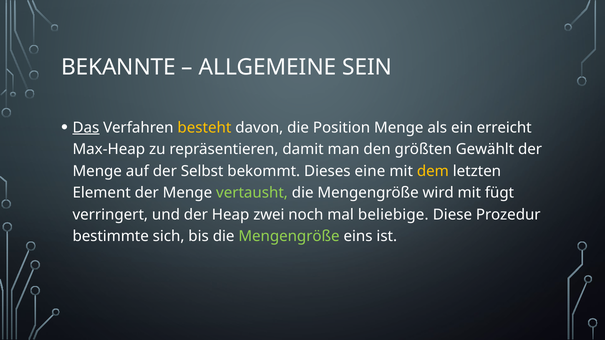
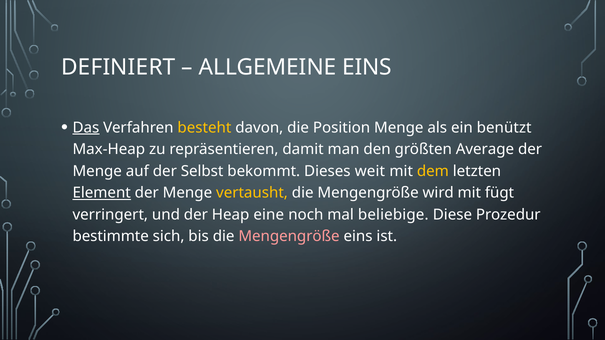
BEKANNTE: BEKANNTE -> DEFINIERT
ALLGEMEINE SEIN: SEIN -> EINS
erreicht: erreicht -> benützt
Gewählt: Gewählt -> Average
eine: eine -> weit
Element underline: none -> present
vertausht colour: light green -> yellow
zwei: zwei -> eine
Mengengröße at (289, 237) colour: light green -> pink
